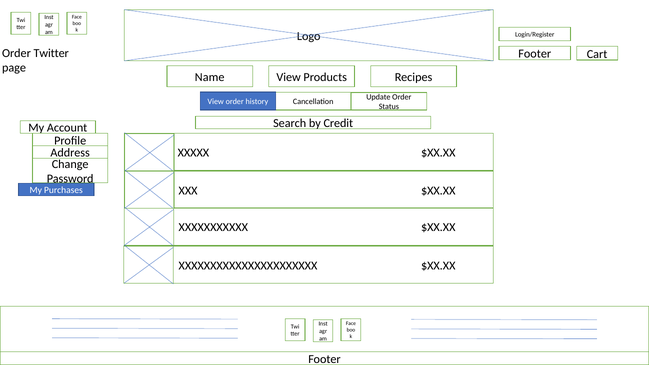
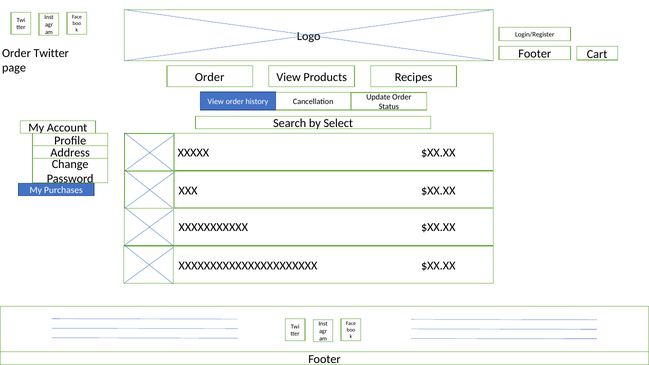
Name at (210, 77): Name -> Order
Credit: Credit -> Select
